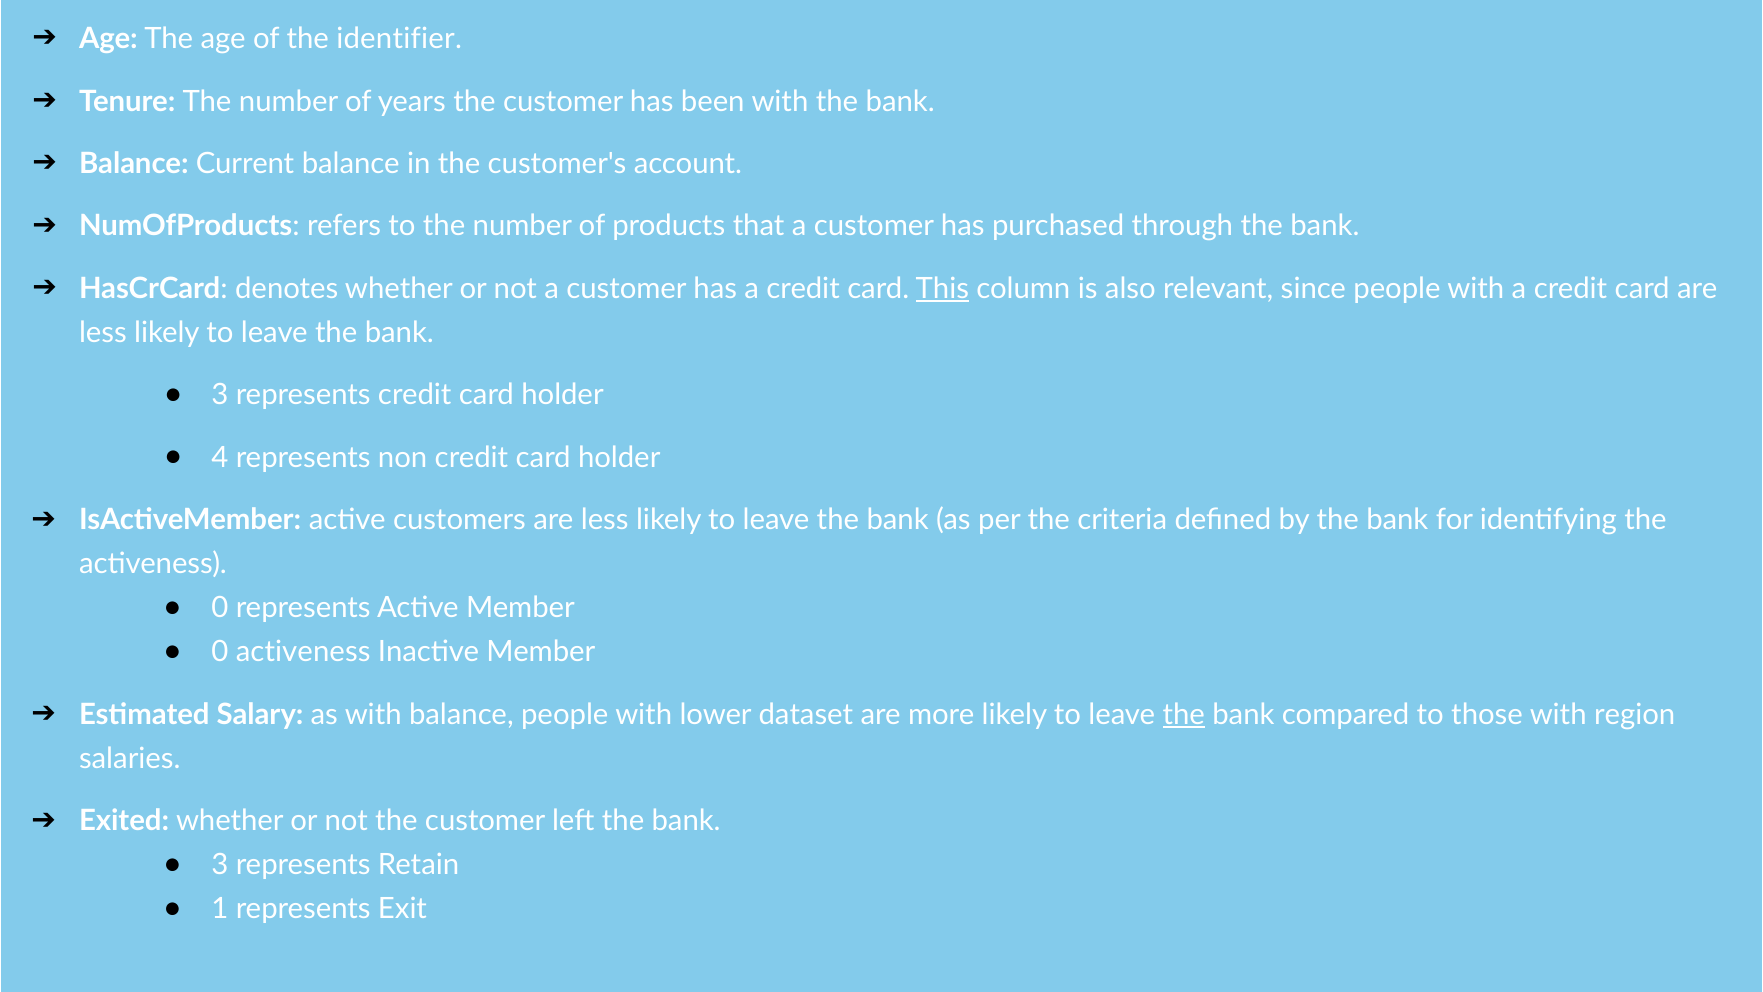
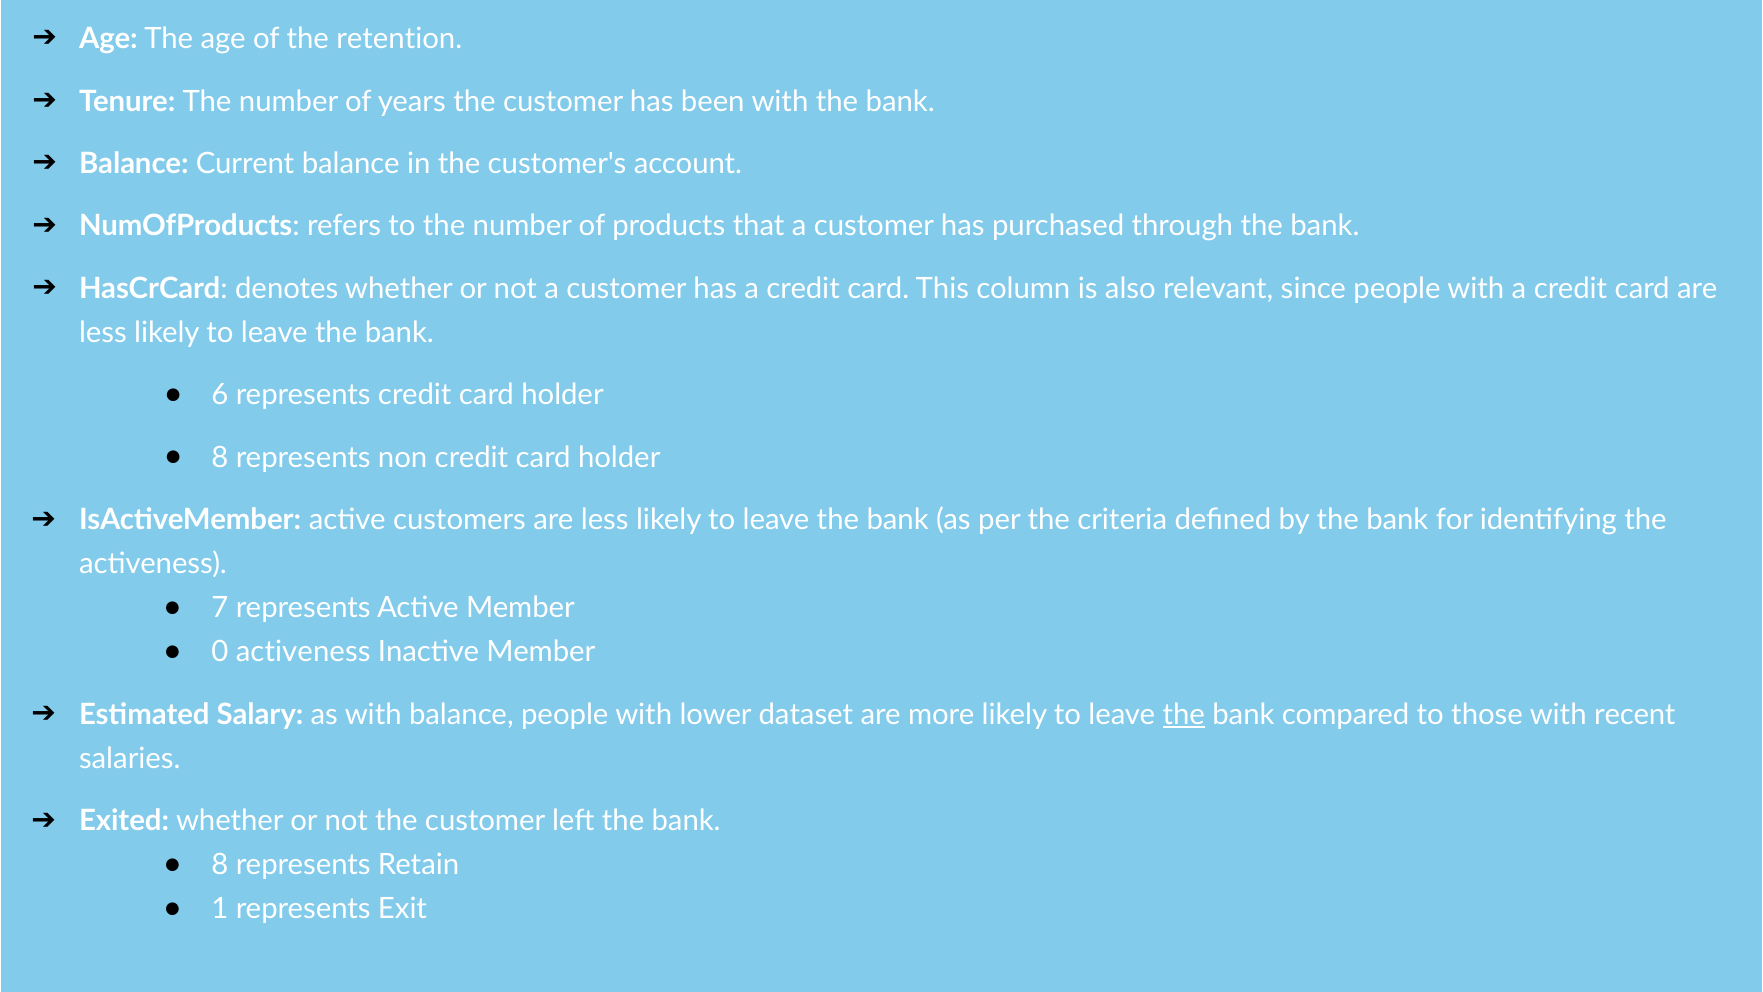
identifier: identifier -> retention
This underline: present -> none
3 at (220, 395): 3 -> 6
4 at (220, 458): 4 -> 8
0 at (220, 608): 0 -> 7
region: region -> recent
3 at (220, 865): 3 -> 8
